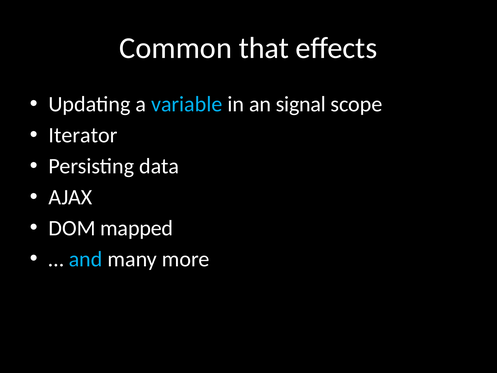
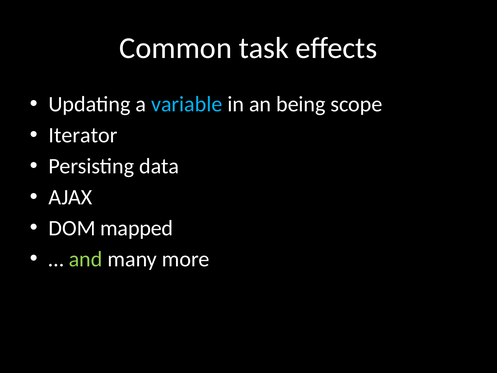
that: that -> task
signal: signal -> being
and colour: light blue -> light green
